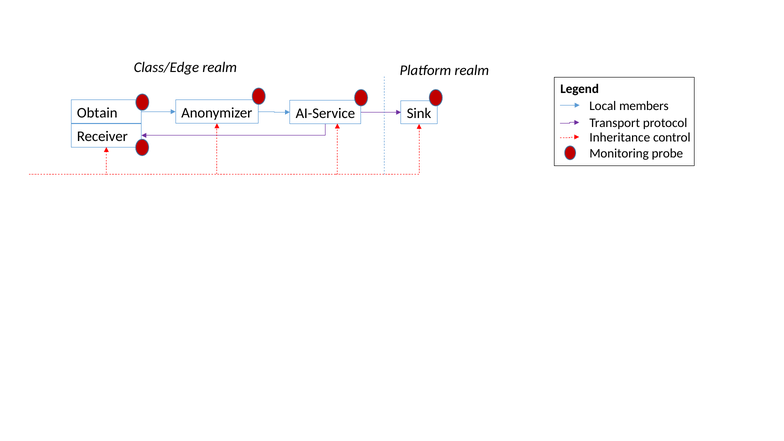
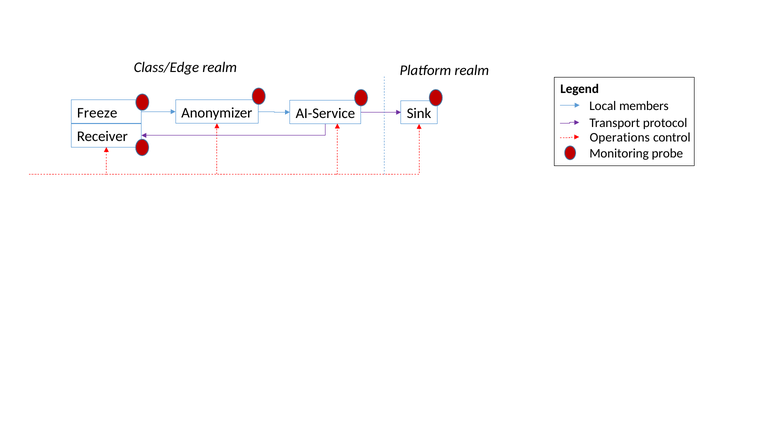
Obtain: Obtain -> Freeze
Inheritance: Inheritance -> Operations
